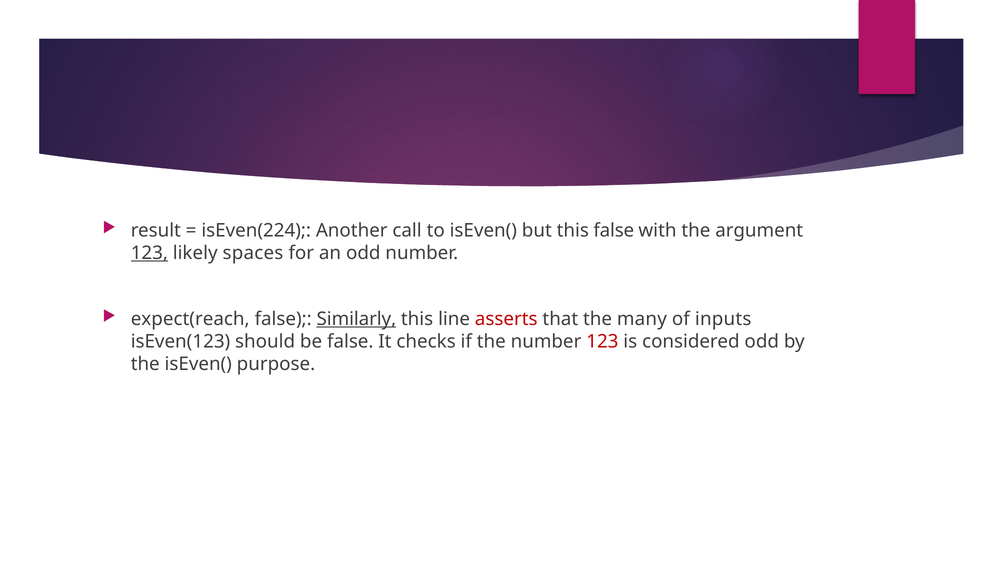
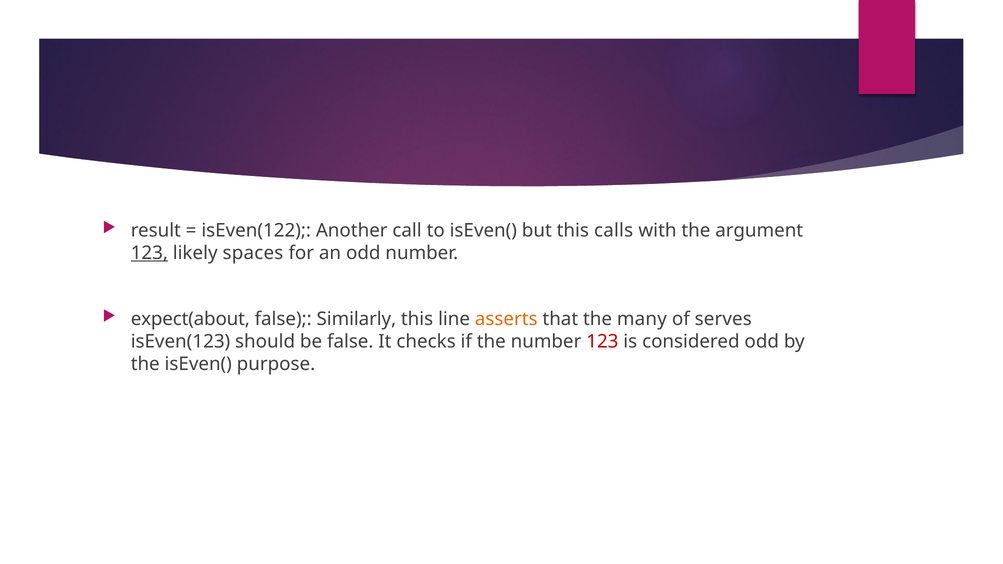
isEven(224: isEven(224 -> isEven(122
this false: false -> calls
expect(reach: expect(reach -> expect(about
Similarly underline: present -> none
asserts colour: red -> orange
inputs: inputs -> serves
